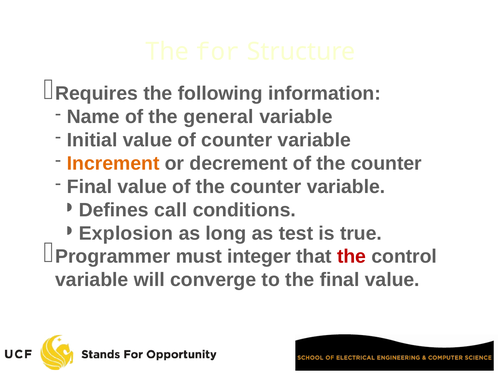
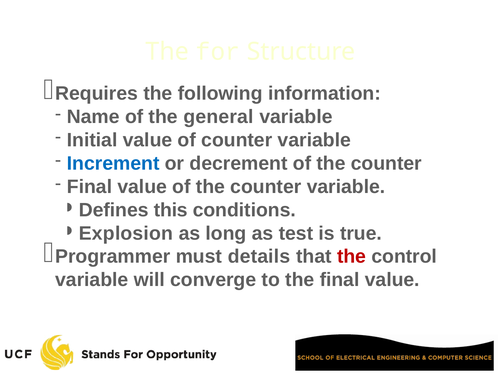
Increment colour: orange -> blue
call: call -> this
integer: integer -> details
